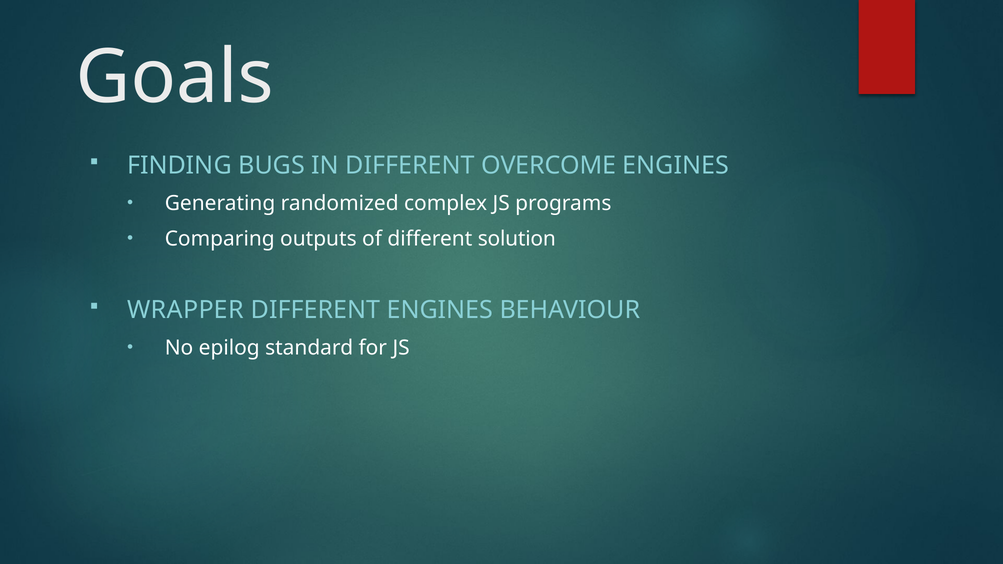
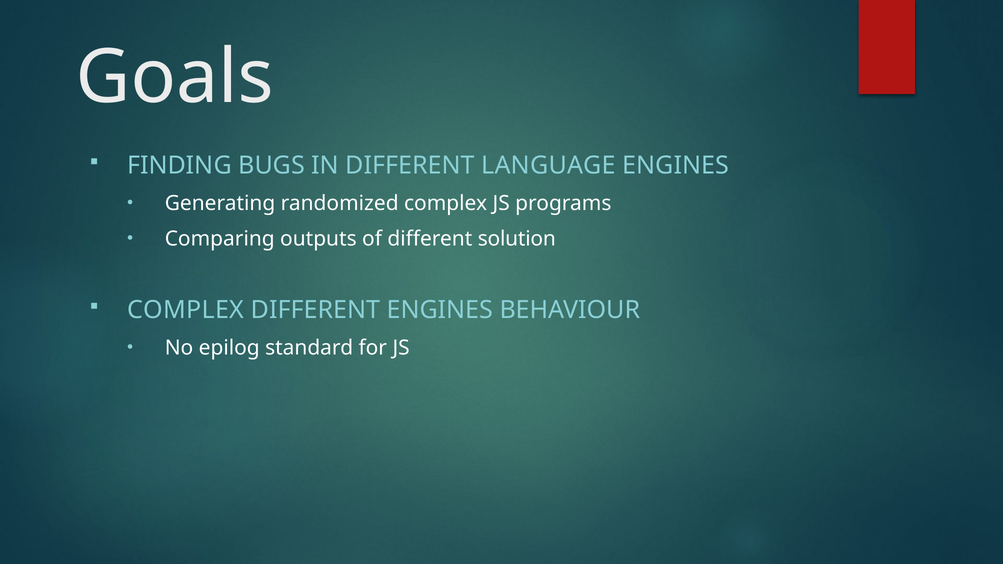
OVERCOME: OVERCOME -> LANGUAGE
WRAPPER at (186, 310): WRAPPER -> COMPLEX
